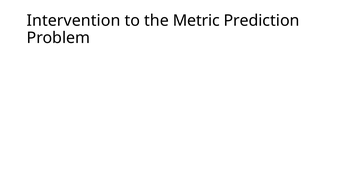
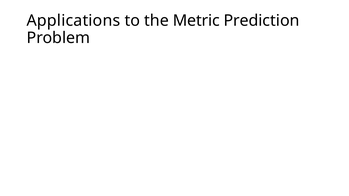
Intervention: Intervention -> Applications
